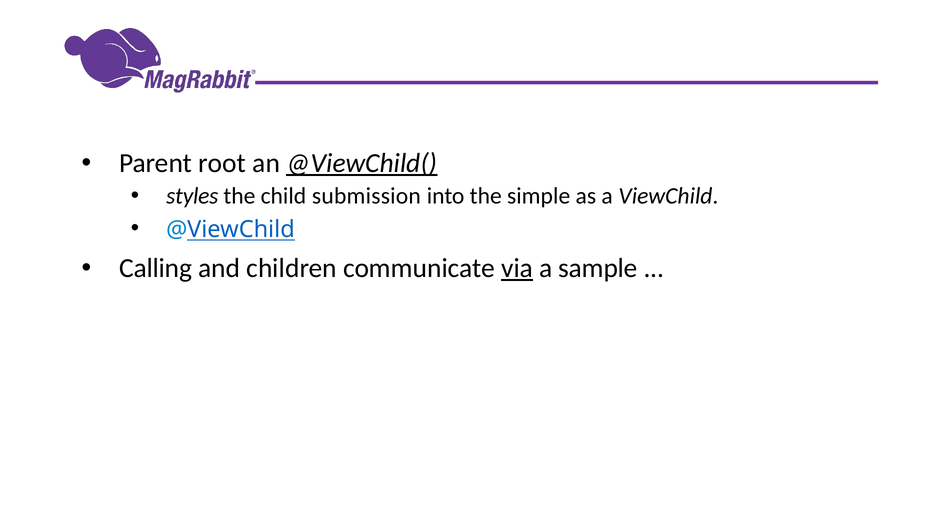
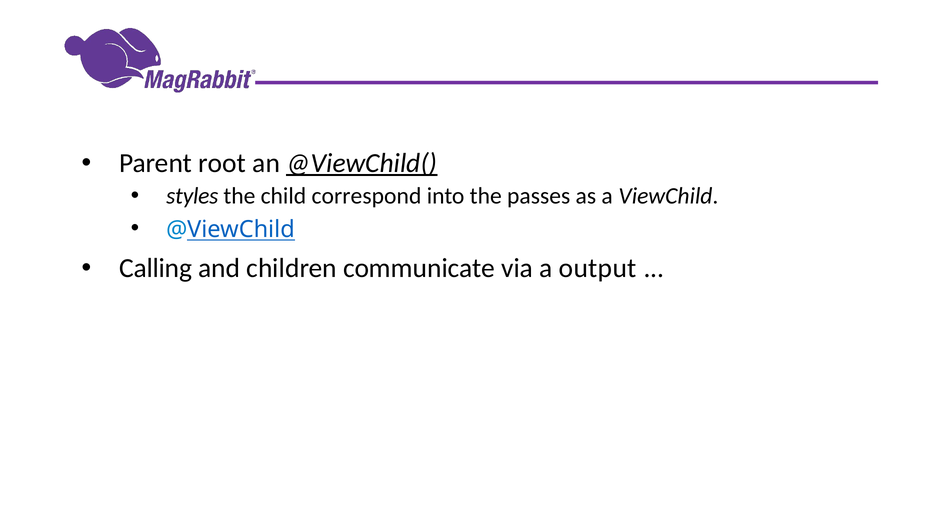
submission: submission -> correspond
simple: simple -> passes
via underline: present -> none
sample: sample -> output
